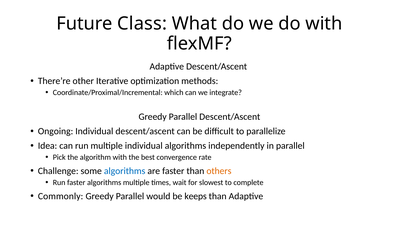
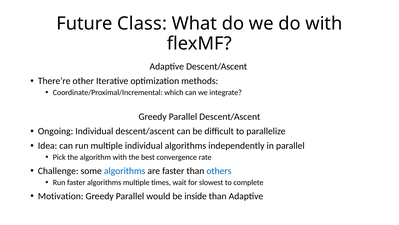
others colour: orange -> blue
Commonly: Commonly -> Motivation
keeps: keeps -> inside
